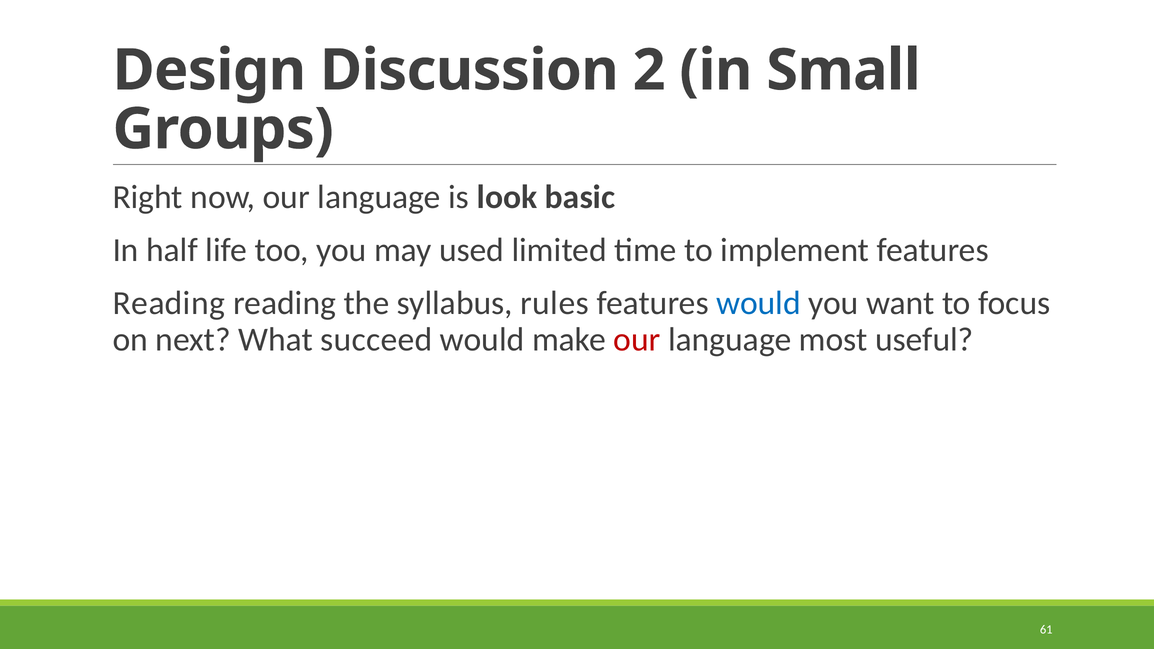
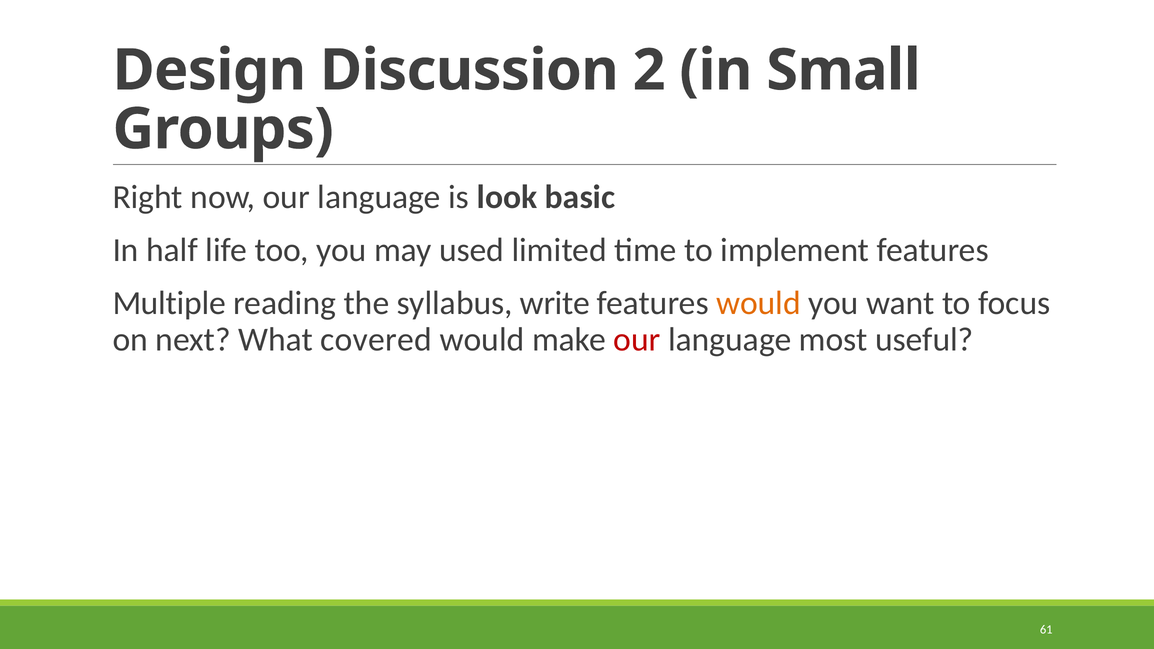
Reading at (169, 303): Reading -> Multiple
rules: rules -> write
would at (759, 303) colour: blue -> orange
succeed: succeed -> covered
